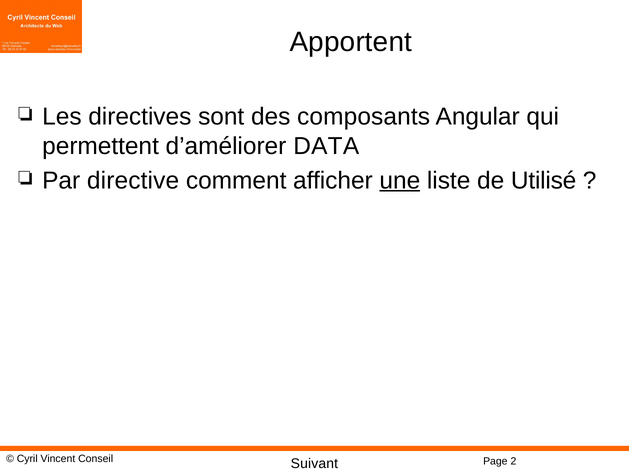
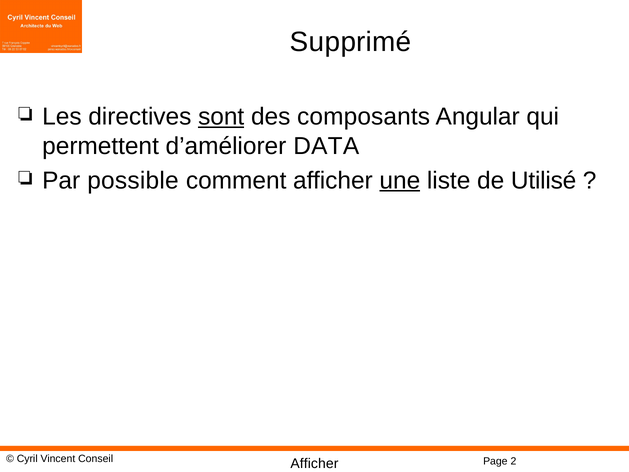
Apportent: Apportent -> Supprimé
sont underline: none -> present
directive: directive -> possible
Suivant at (314, 463): Suivant -> Afficher
